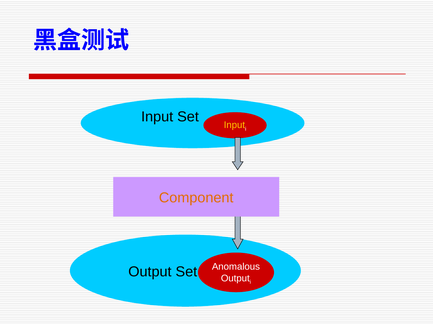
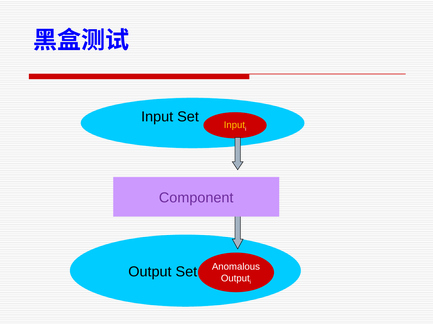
Component colour: orange -> purple
